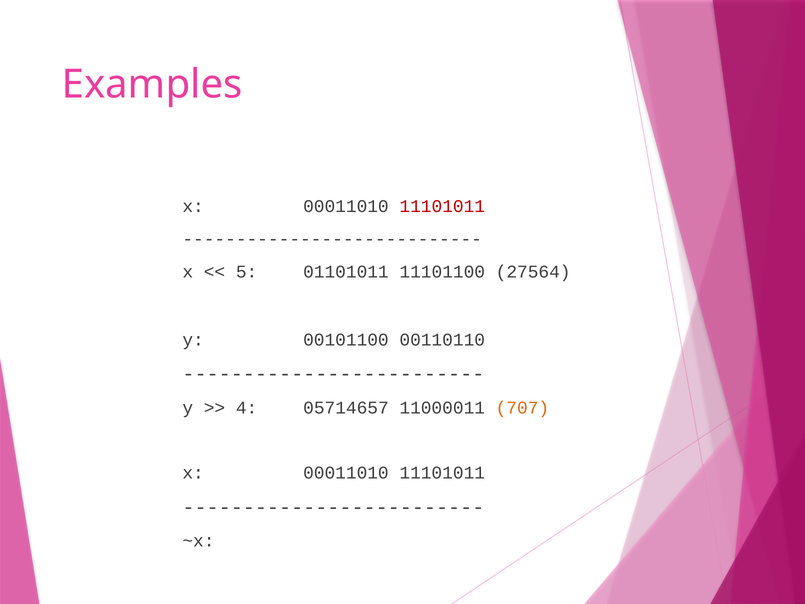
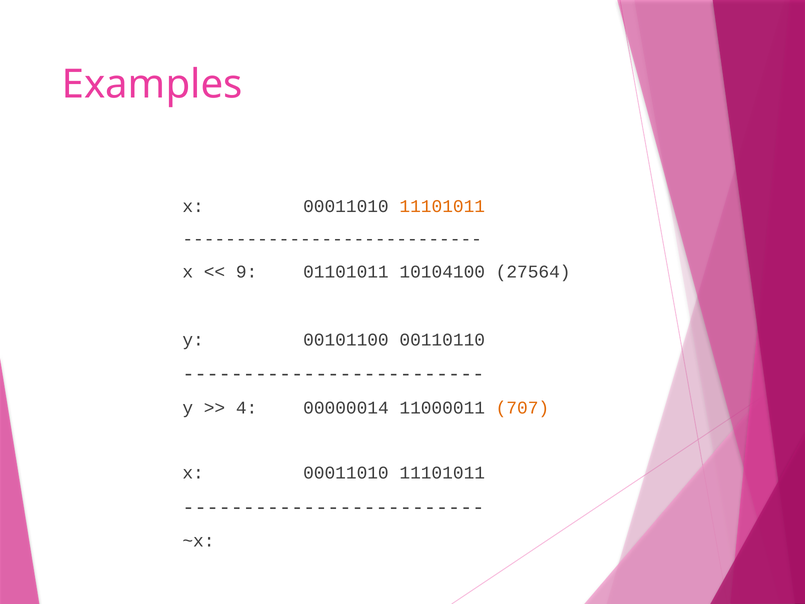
11101011 at (442, 206) colour: red -> orange
5: 5 -> 9
11101100: 11101100 -> 10104100
05714657: 05714657 -> 00000014
